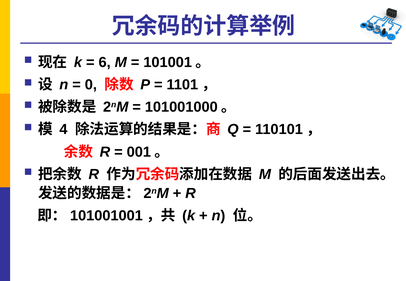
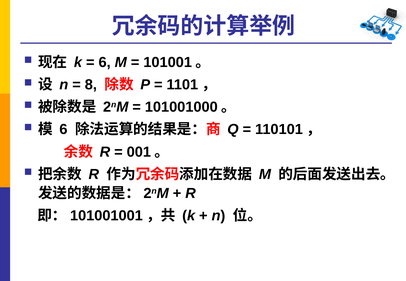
0: 0 -> 8
4 at (63, 130): 4 -> 6
